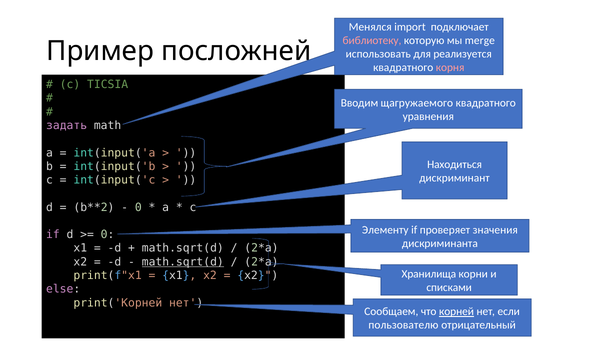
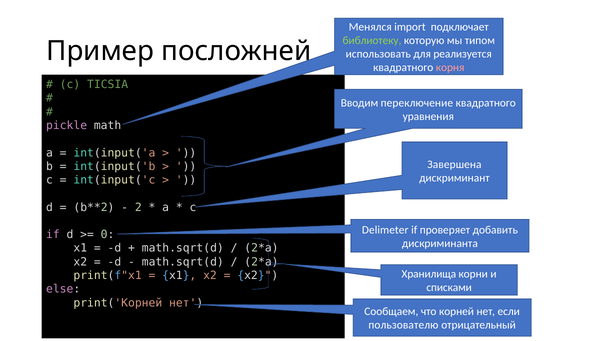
библиотеку colour: pink -> light green
merge: merge -> типом
щагружаемого: щагружаемого -> переключение
задать: задать -> pickle
Находиться: Находиться -> Завершена
0 at (138, 207): 0 -> 2
Элементу: Элементу -> Delimeter
значения: значения -> добавить
math.sqrt(d at (183, 262) underline: present -> none
корней underline: present -> none
